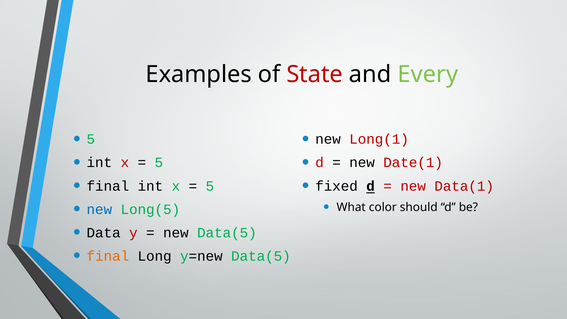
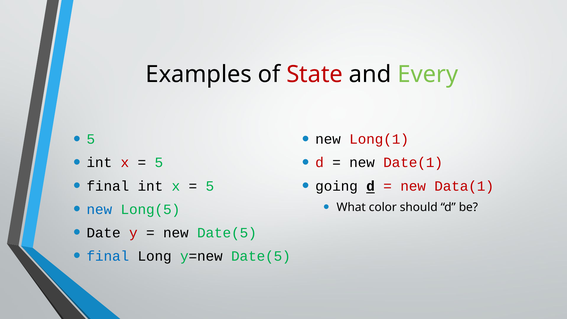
fixed: fixed -> going
Data: Data -> Date
new Data(5: Data(5 -> Date(5
final at (108, 256) colour: orange -> blue
y=new Data(5: Data(5 -> Date(5
